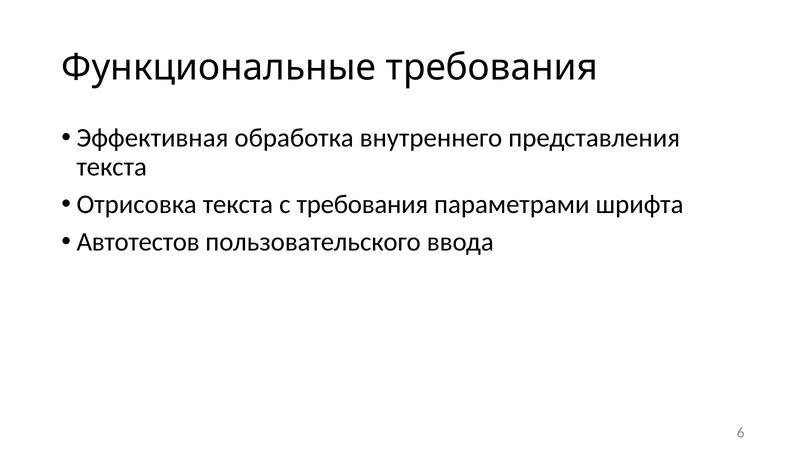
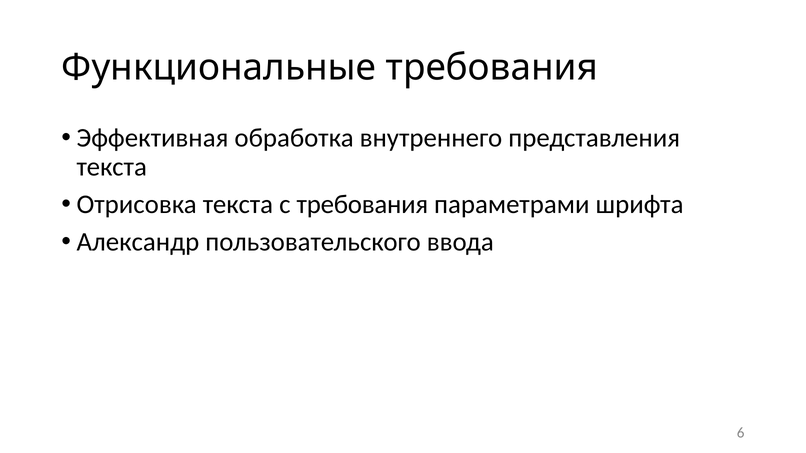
Автотестов: Автотестов -> Александр
